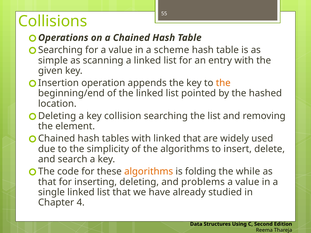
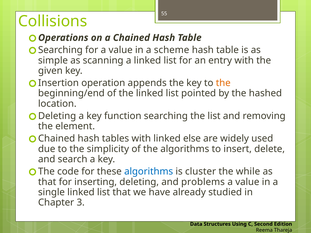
collision: collision -> function
linked that: that -> else
algorithms at (149, 172) colour: orange -> blue
folding: folding -> cluster
4: 4 -> 3
